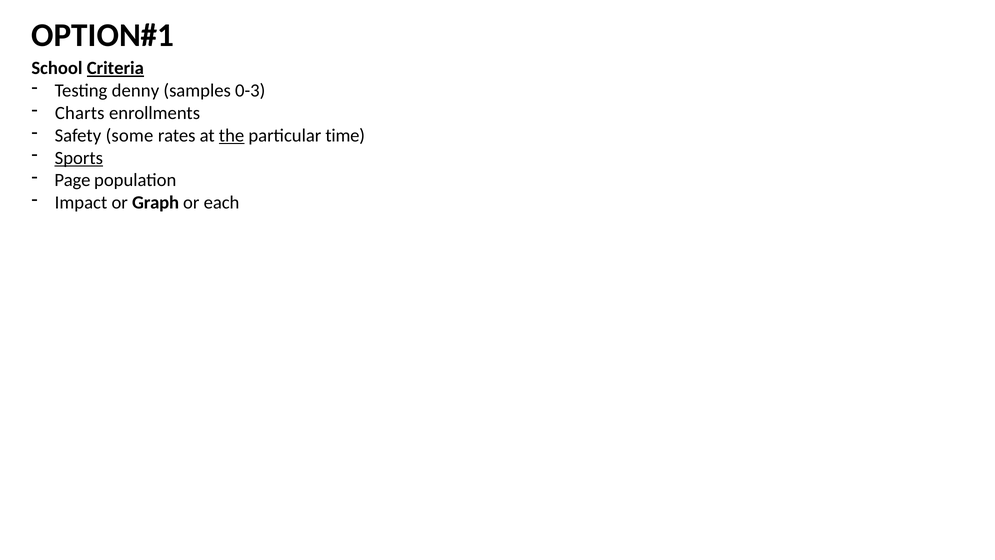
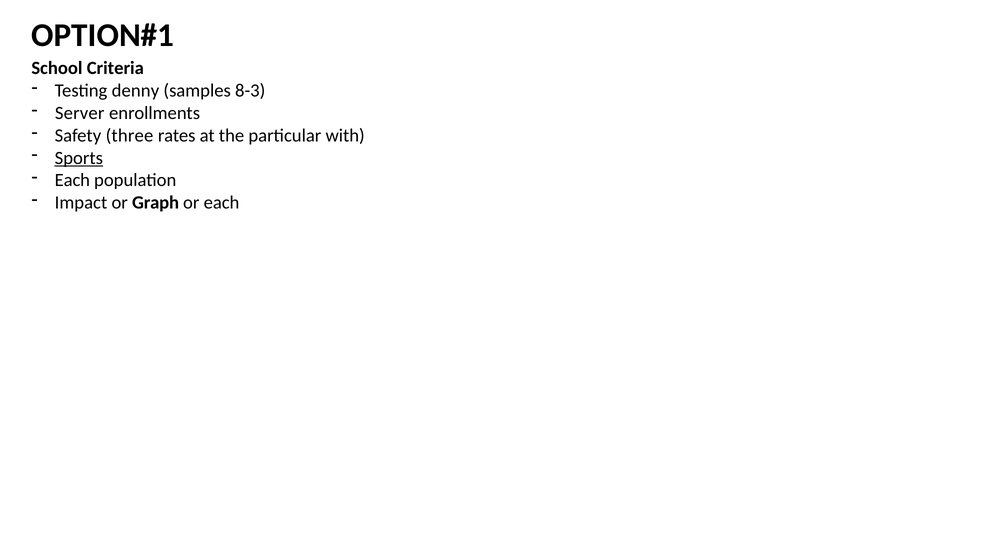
Criteria underline: present -> none
0-3: 0-3 -> 8-3
Charts: Charts -> Server
some: some -> three
the underline: present -> none
time: time -> with
Page at (72, 180): Page -> Each
